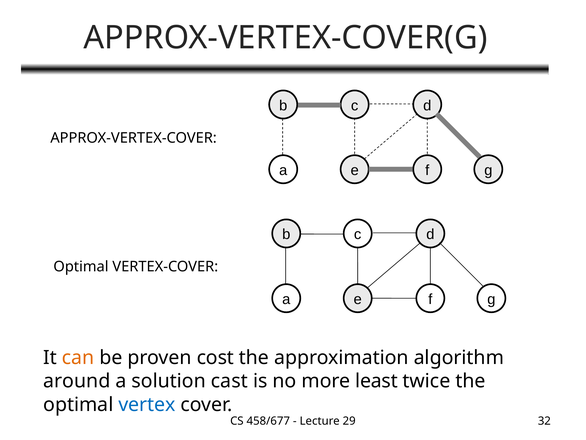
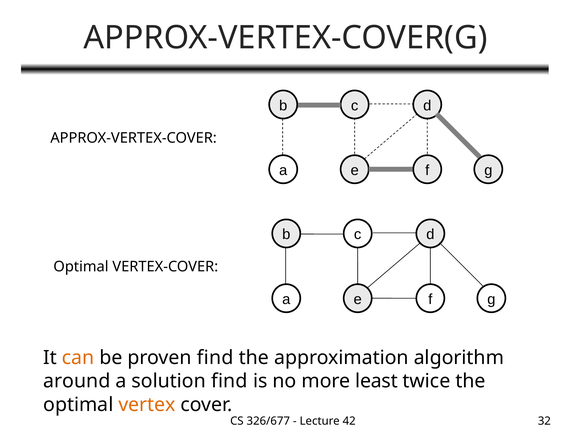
proven cost: cost -> find
solution cast: cast -> find
vertex colour: blue -> orange
458/677: 458/677 -> 326/677
29: 29 -> 42
